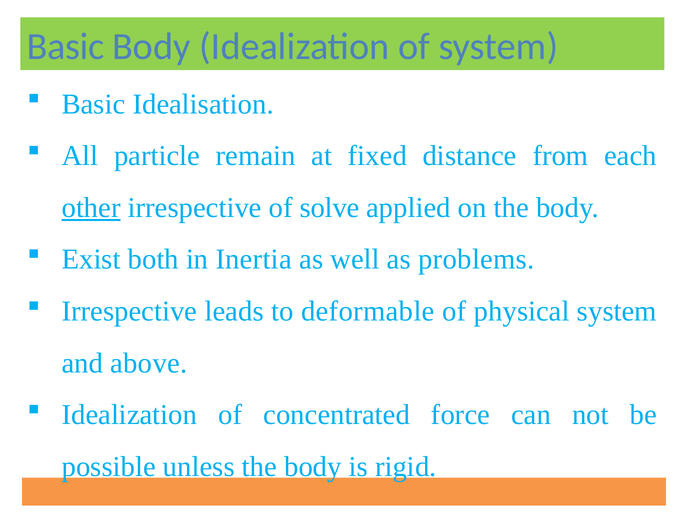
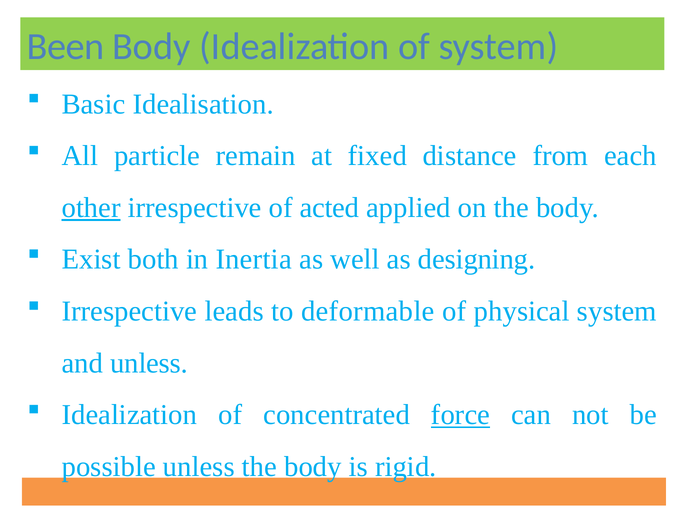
Basic at (66, 46): Basic -> Been
solve: solve -> acted
problems: problems -> designing
and above: above -> unless
force underline: none -> present
